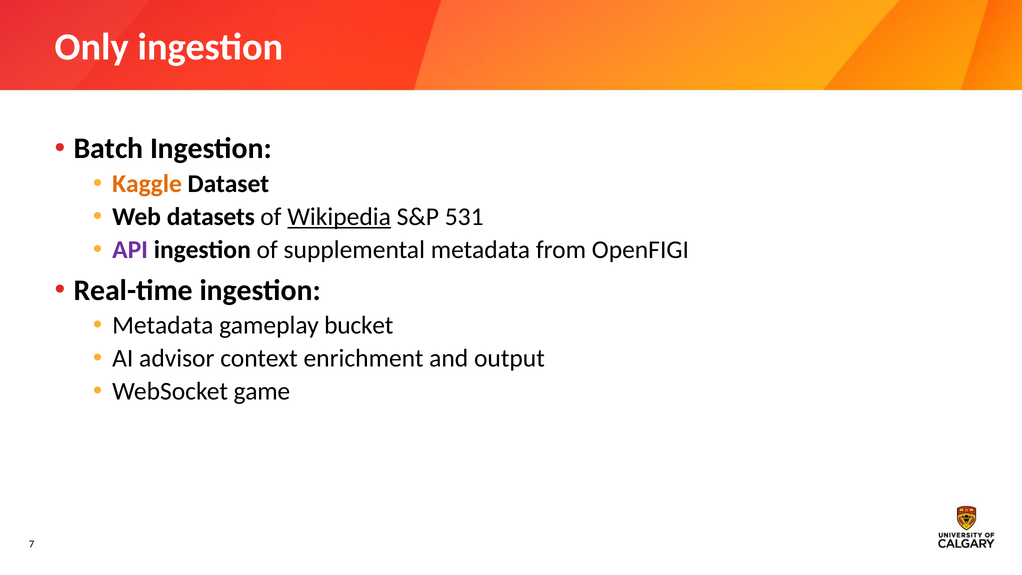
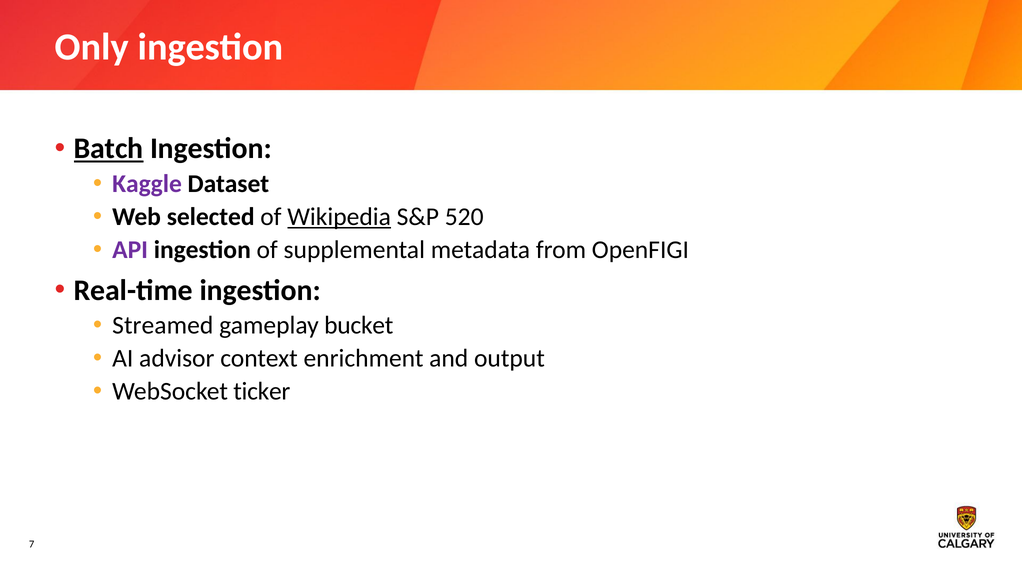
Batch underline: none -> present
Kaggle colour: orange -> purple
datasets: datasets -> selected
531: 531 -> 520
Metadata at (163, 325): Metadata -> Streamed
game: game -> ticker
